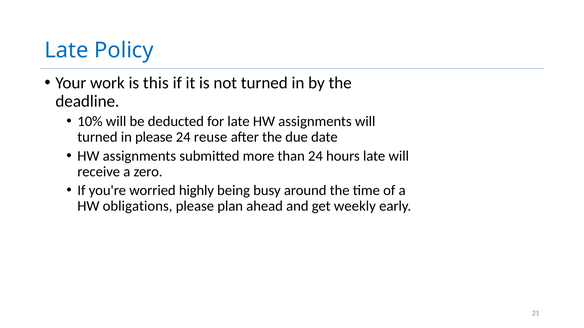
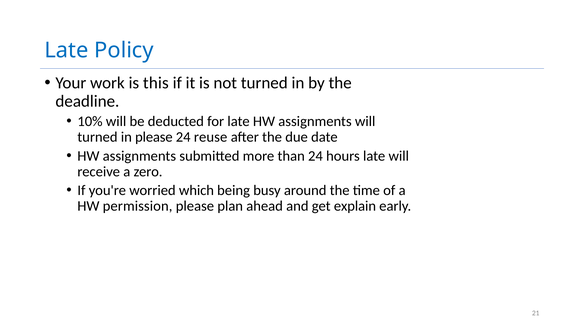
highly: highly -> which
obligations: obligations -> permission
weekly: weekly -> explain
